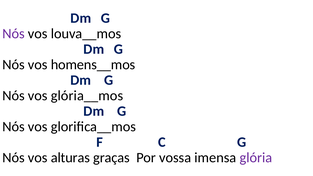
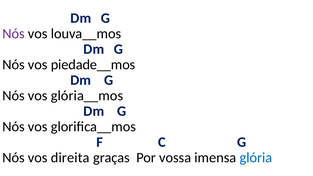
homens__mos: homens__mos -> piedade__mos
alturas: alturas -> direita
glória colour: purple -> blue
